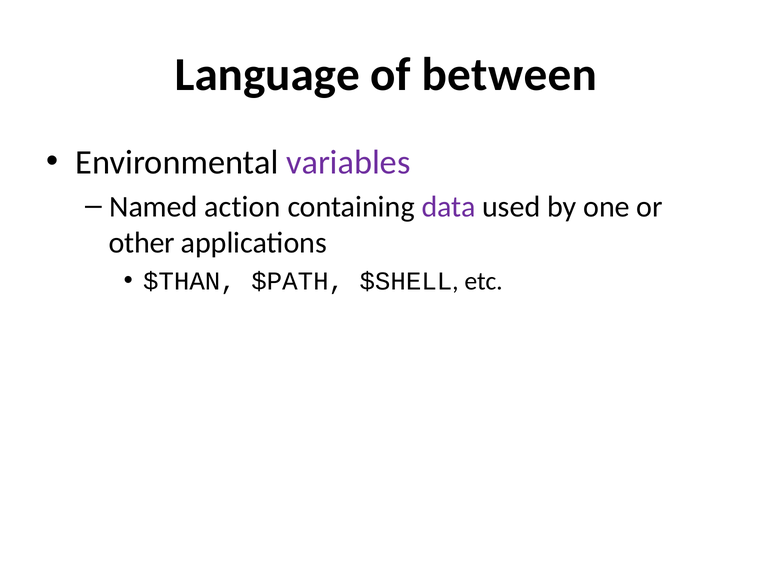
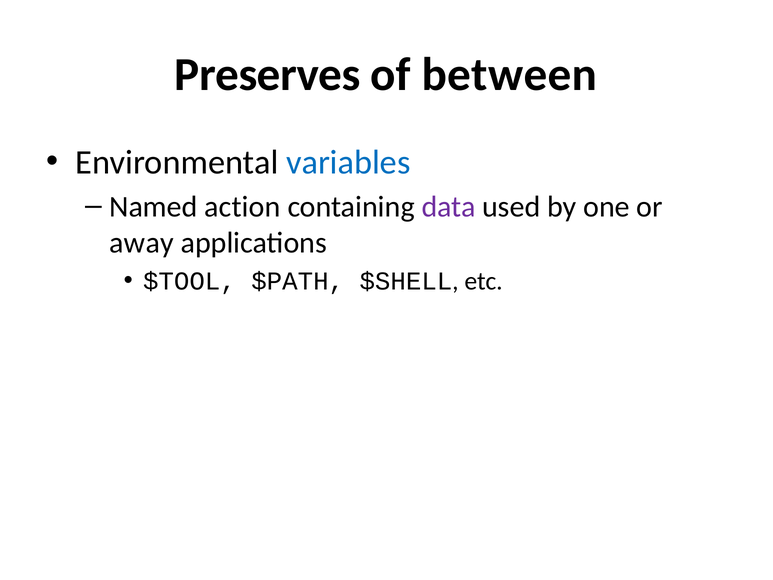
Language: Language -> Preserves
variables at (348, 162) colour: purple -> blue
other: other -> away
$THAN: $THAN -> $TOOL
